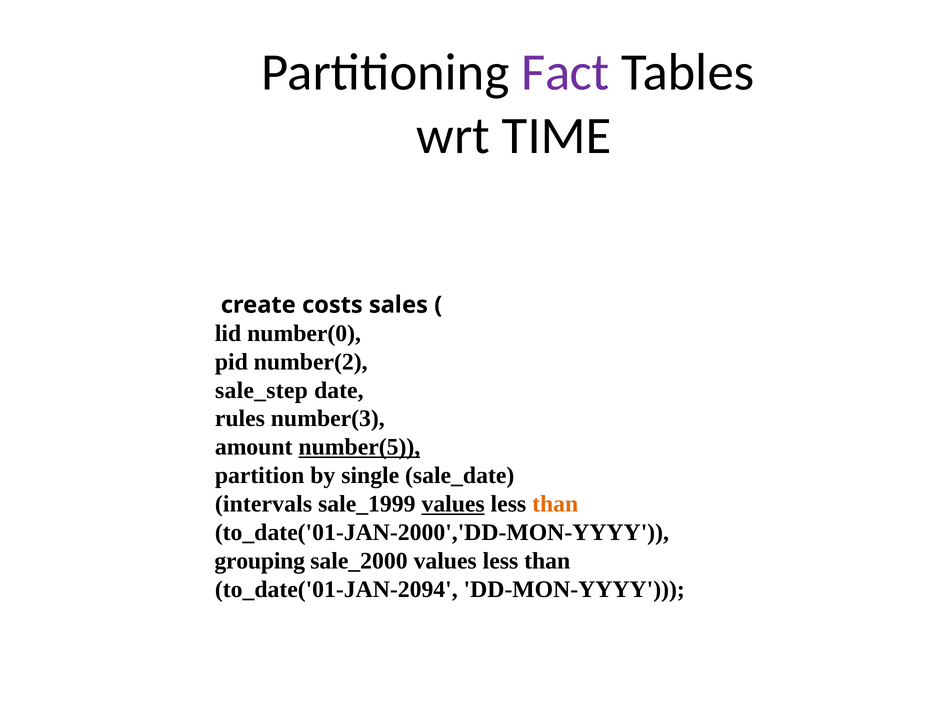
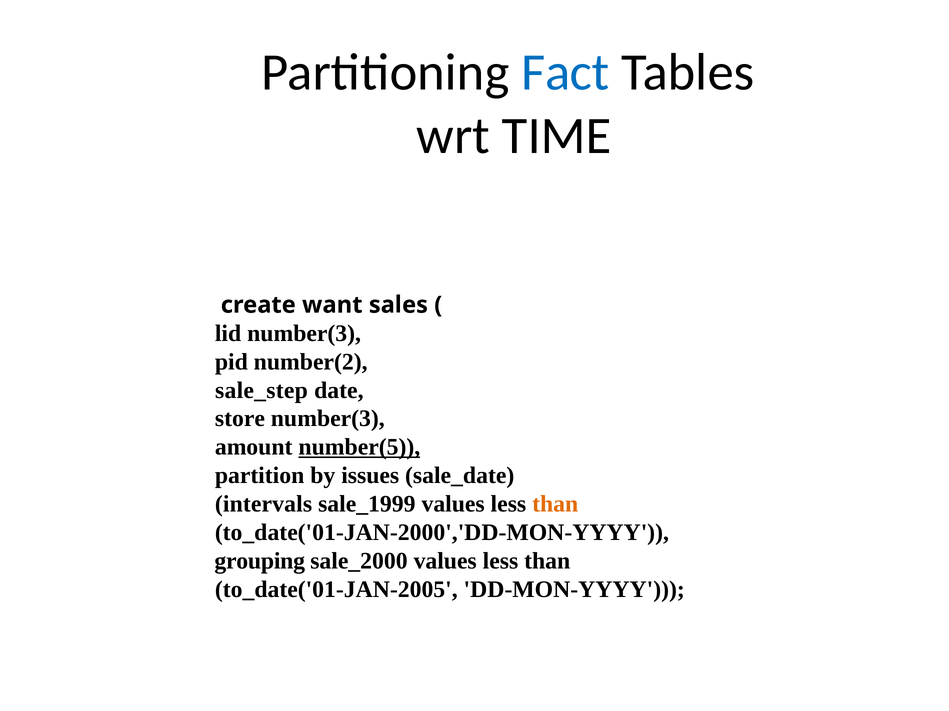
Fact colour: purple -> blue
costs: costs -> want
lid number(0: number(0 -> number(3
rules: rules -> store
single: single -> issues
values at (453, 505) underline: present -> none
to_date('01-JAN-2094: to_date('01-JAN-2094 -> to_date('01-JAN-2005
